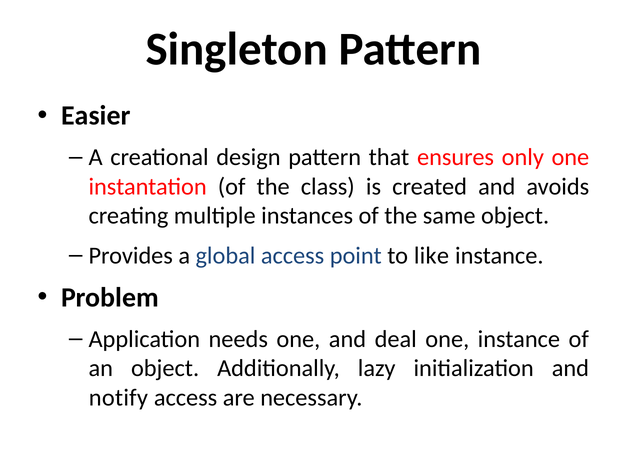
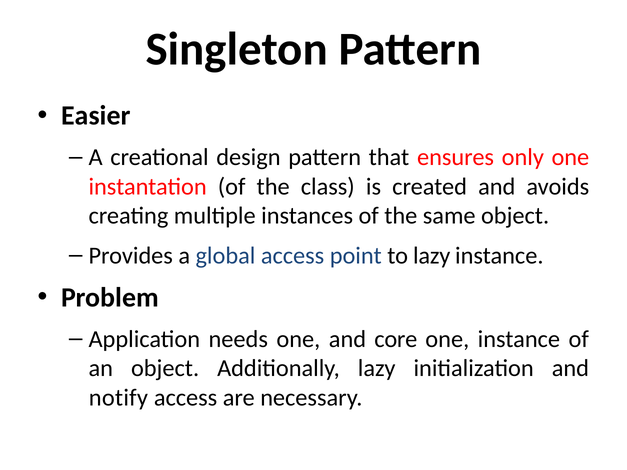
to like: like -> lazy
deal: deal -> core
